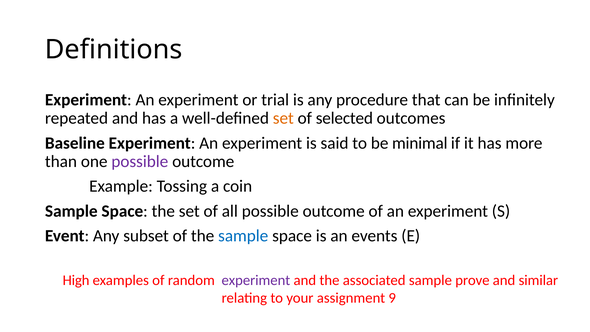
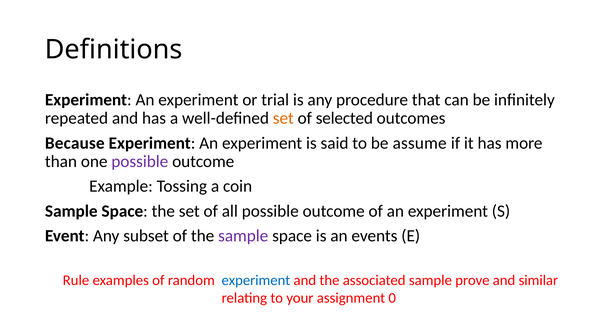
Baseline: Baseline -> Because
minimal: minimal -> assume
sample at (243, 236) colour: blue -> purple
High: High -> Rule
experiment at (256, 280) colour: purple -> blue
9: 9 -> 0
